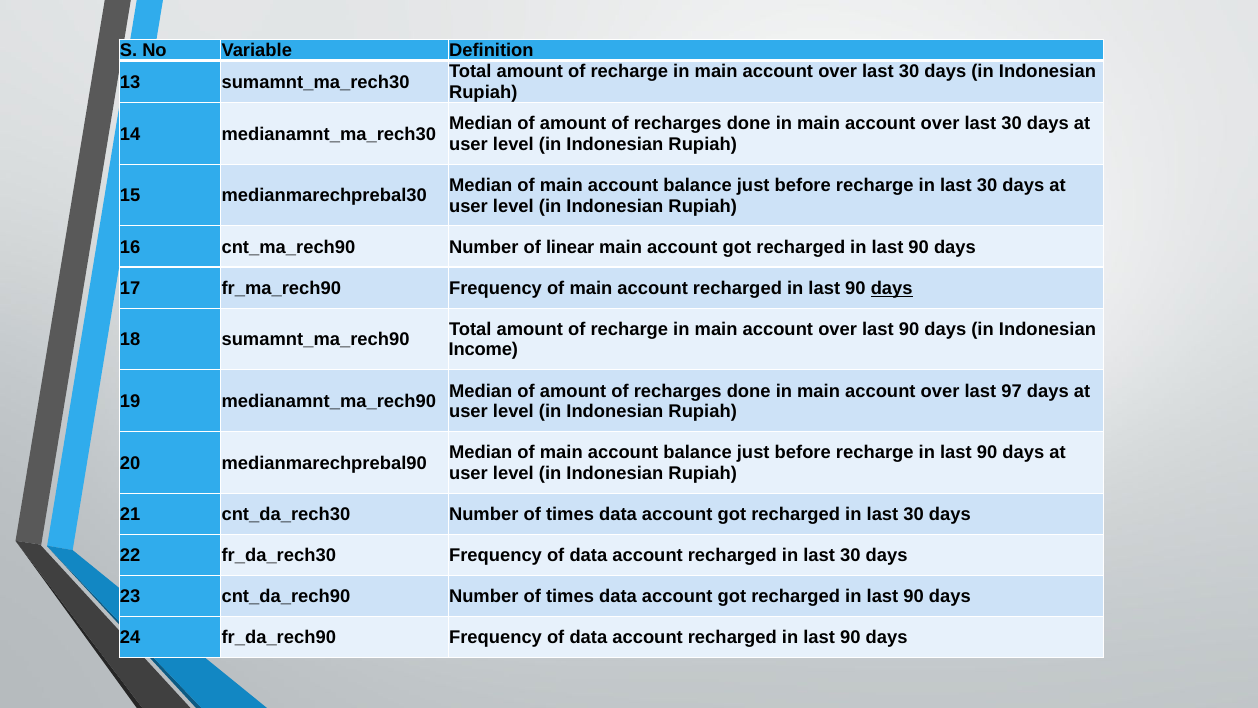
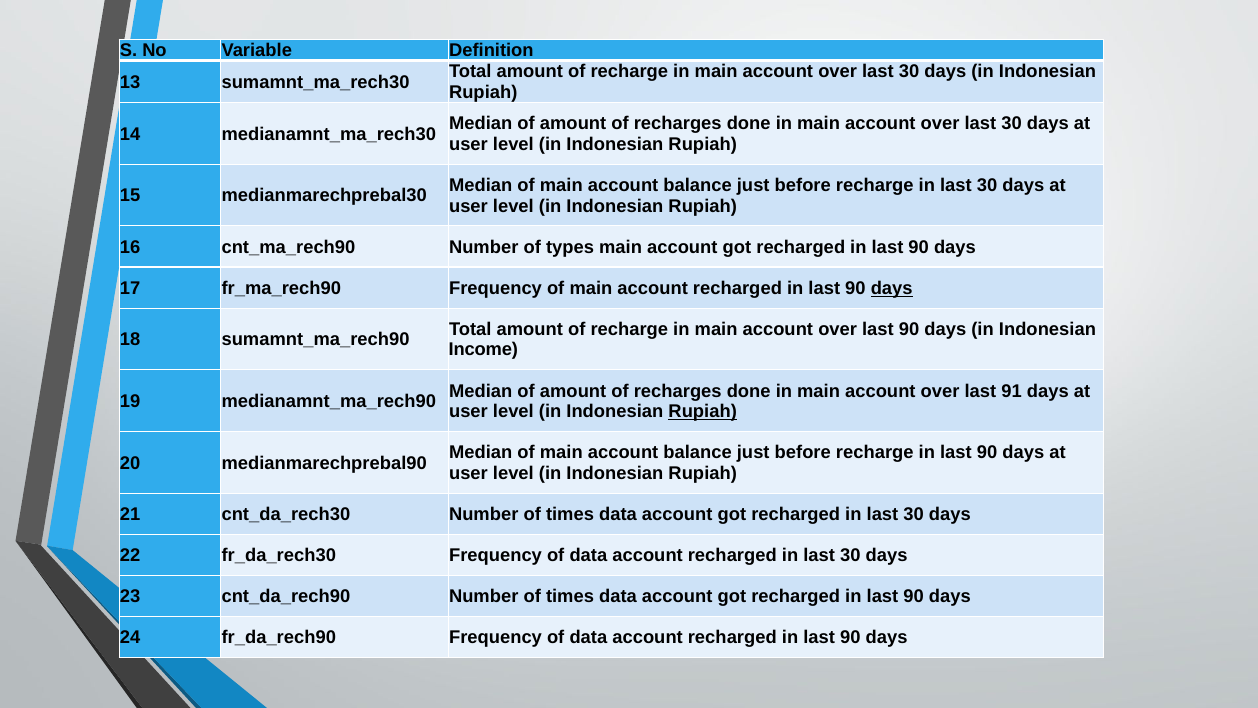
linear: linear -> types
97: 97 -> 91
Rupiah at (703, 411) underline: none -> present
